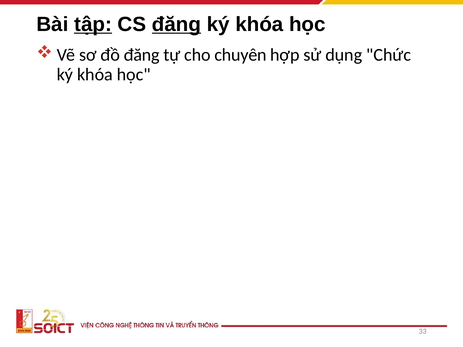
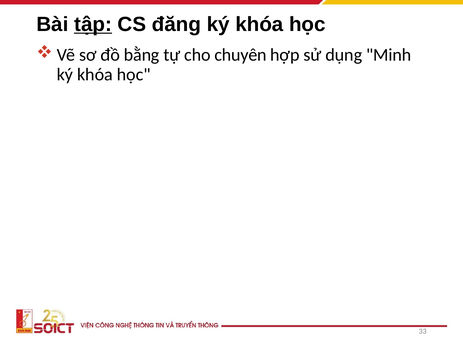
đăng at (176, 24) underline: present -> none
đồ đăng: đăng -> bằng
Chức: Chức -> Minh
